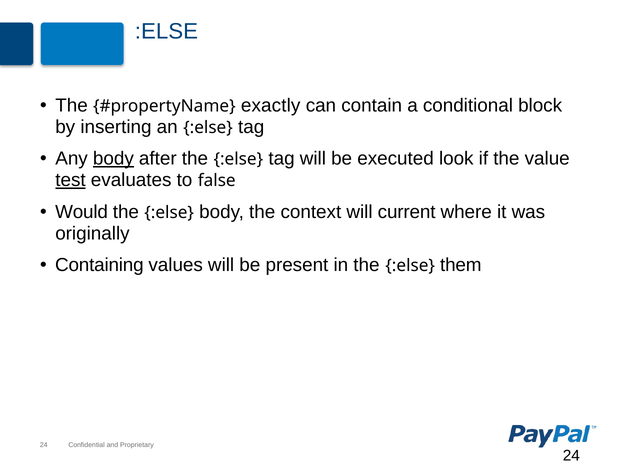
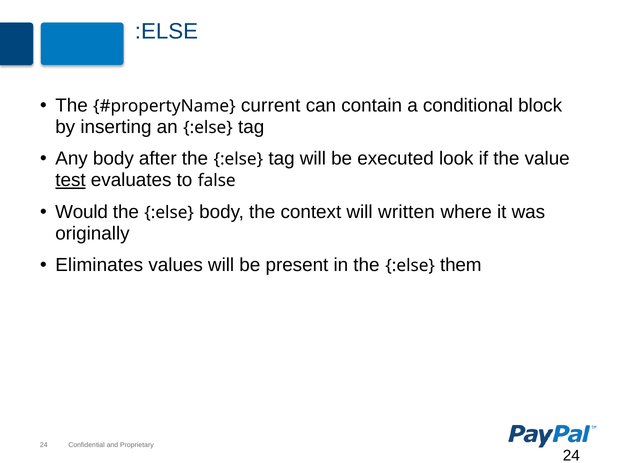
exactly: exactly -> current
body at (113, 159) underline: present -> none
current: current -> written
Containing: Containing -> Eliminates
